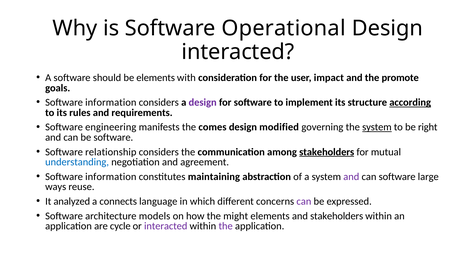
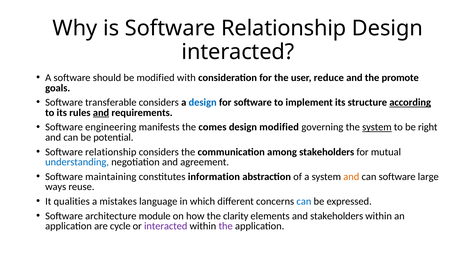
is Software Operational: Operational -> Relationship
be elements: elements -> modified
impact: impact -> reduce
information at (111, 102): information -> transferable
design at (203, 102) colour: purple -> blue
and at (101, 113) underline: none -> present
be software: software -> potential
stakeholders at (327, 152) underline: present -> none
information at (111, 176): information -> maintaining
maintaining: maintaining -> information
and at (351, 176) colour: purple -> orange
analyzed: analyzed -> qualities
connects: connects -> mistakes
can at (304, 201) colour: purple -> blue
models: models -> module
might: might -> clarity
